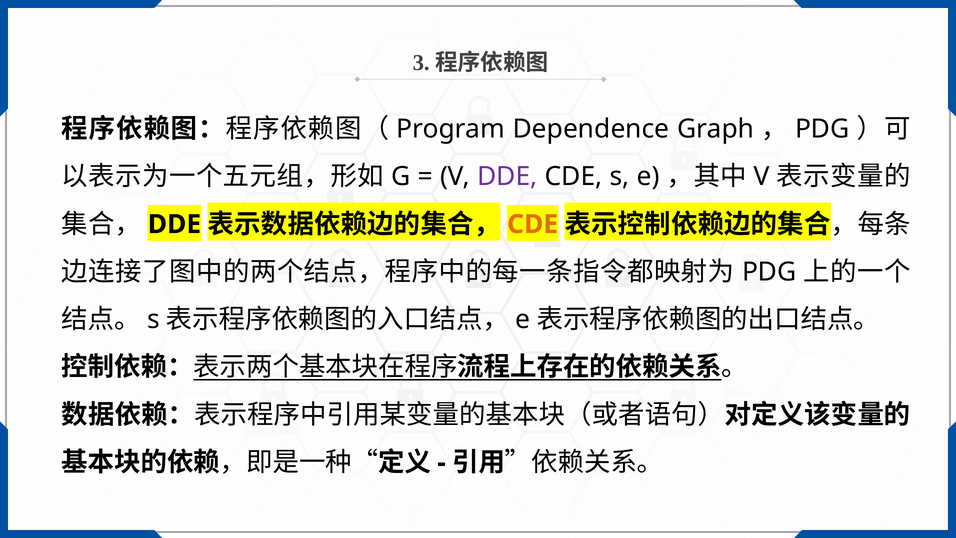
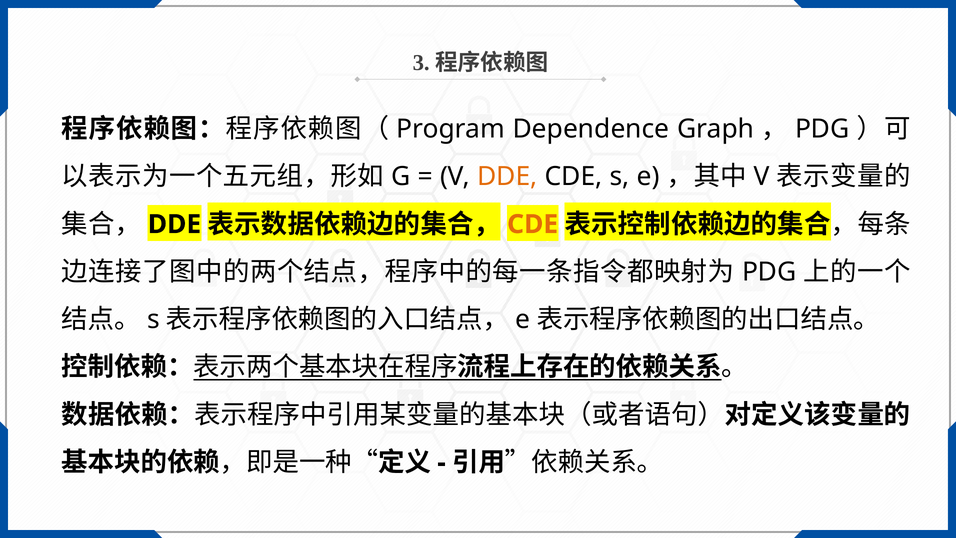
DDE at (507, 177) colour: purple -> orange
